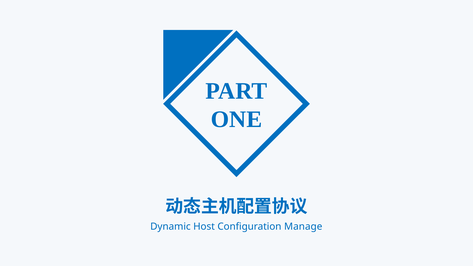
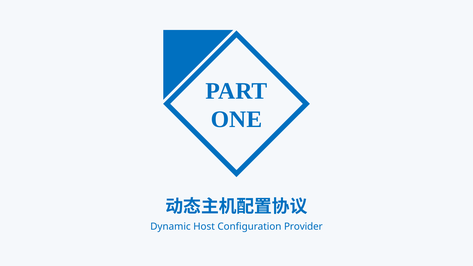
Manage: Manage -> Provider
